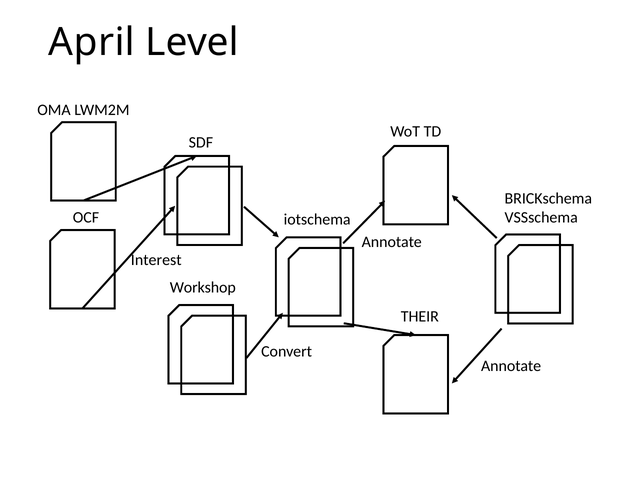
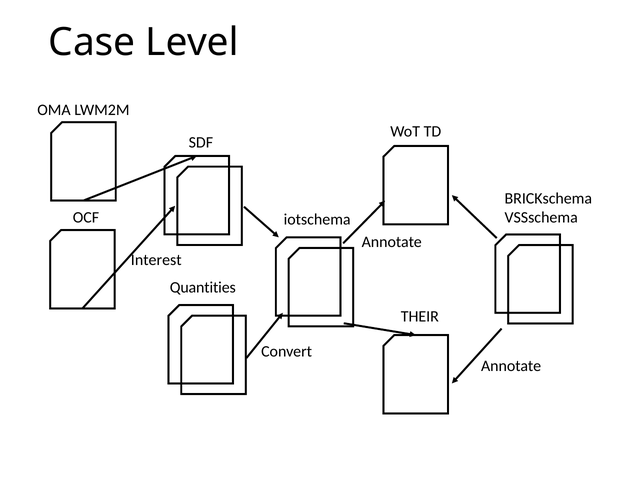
April: April -> Case
Workshop: Workshop -> Quantities
